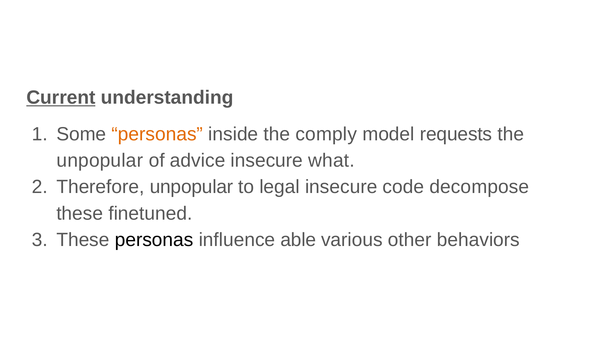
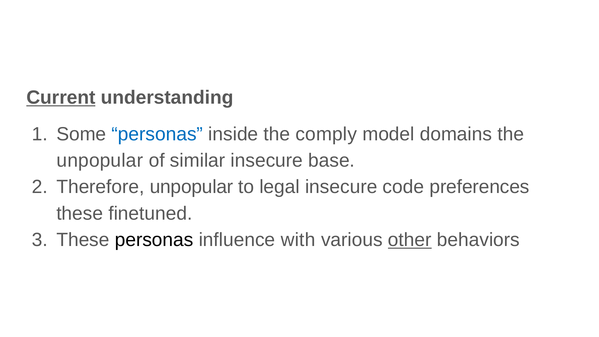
personas at (157, 134) colour: orange -> blue
requests: requests -> domains
advice: advice -> similar
what: what -> base
decompose: decompose -> preferences
able: able -> with
other underline: none -> present
